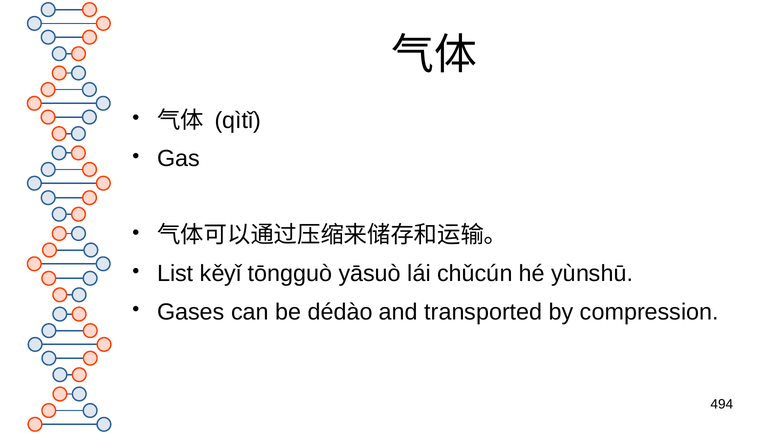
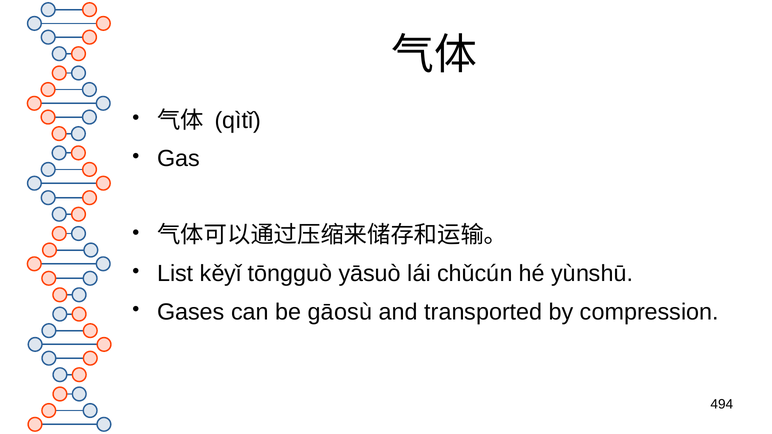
dédào: dédào -> gāosù
